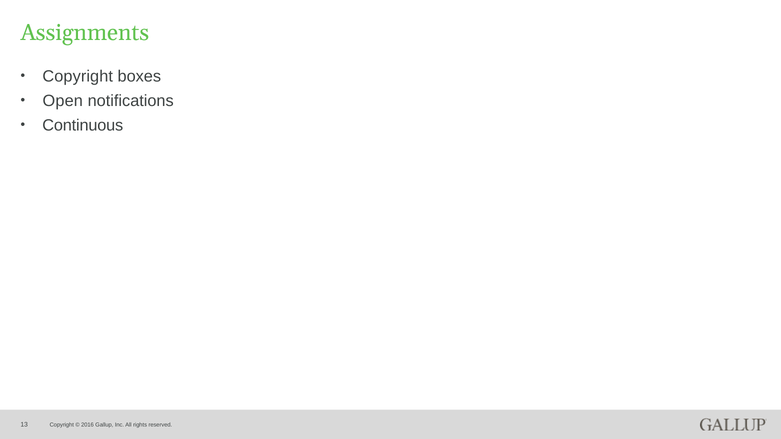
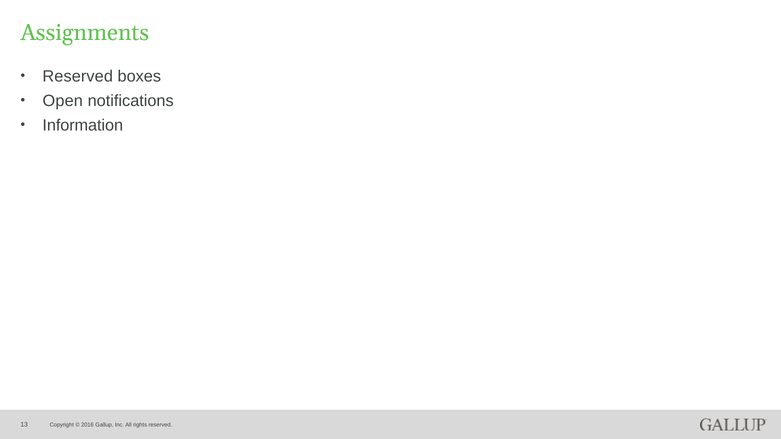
Copyright at (78, 76): Copyright -> Reserved
Continuous: Continuous -> Information
